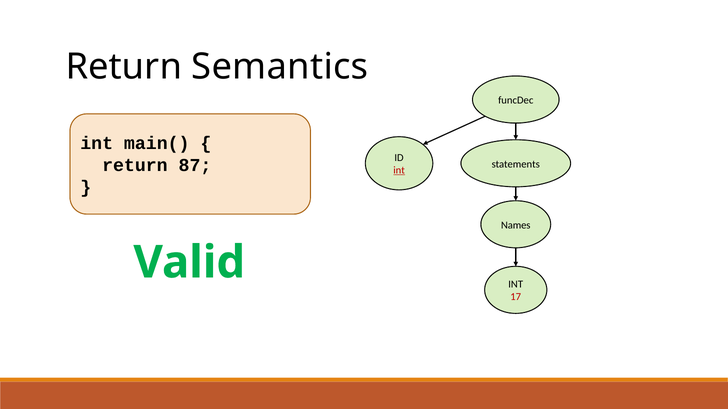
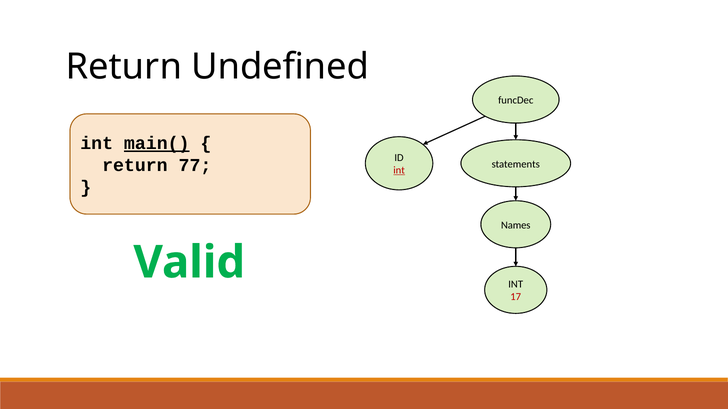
Semantics: Semantics -> Undefined
main( underline: none -> present
87: 87 -> 77
